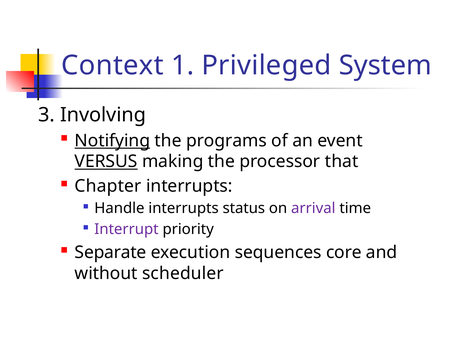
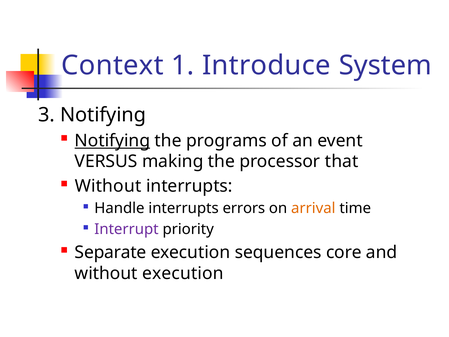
Privileged: Privileged -> Introduce
3 Involving: Involving -> Notifying
VERSUS underline: present -> none
Chapter at (108, 186): Chapter -> Without
status: status -> errors
arrival colour: purple -> orange
without scheduler: scheduler -> execution
